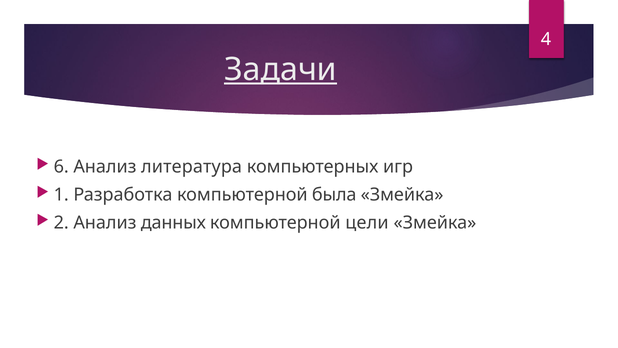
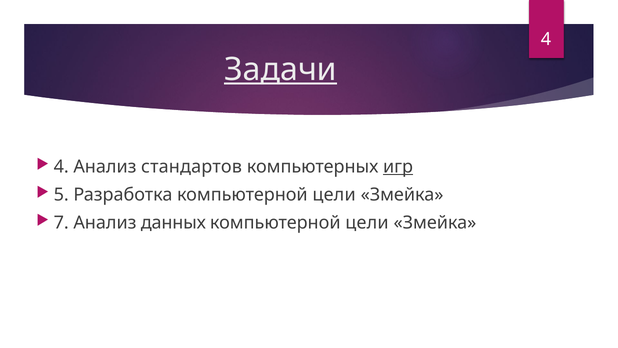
6 at (61, 167): 6 -> 4
литература: литература -> стандартов
игр underline: none -> present
1: 1 -> 5
Разработка компьютерной была: была -> цели
2: 2 -> 7
